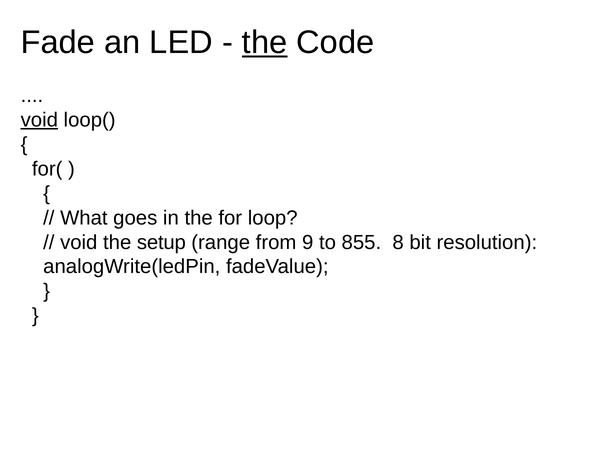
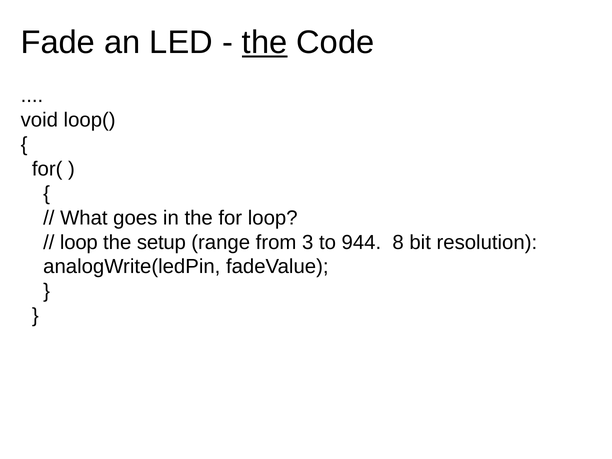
void at (39, 120) underline: present -> none
void at (79, 242): void -> loop
9: 9 -> 3
855: 855 -> 944
